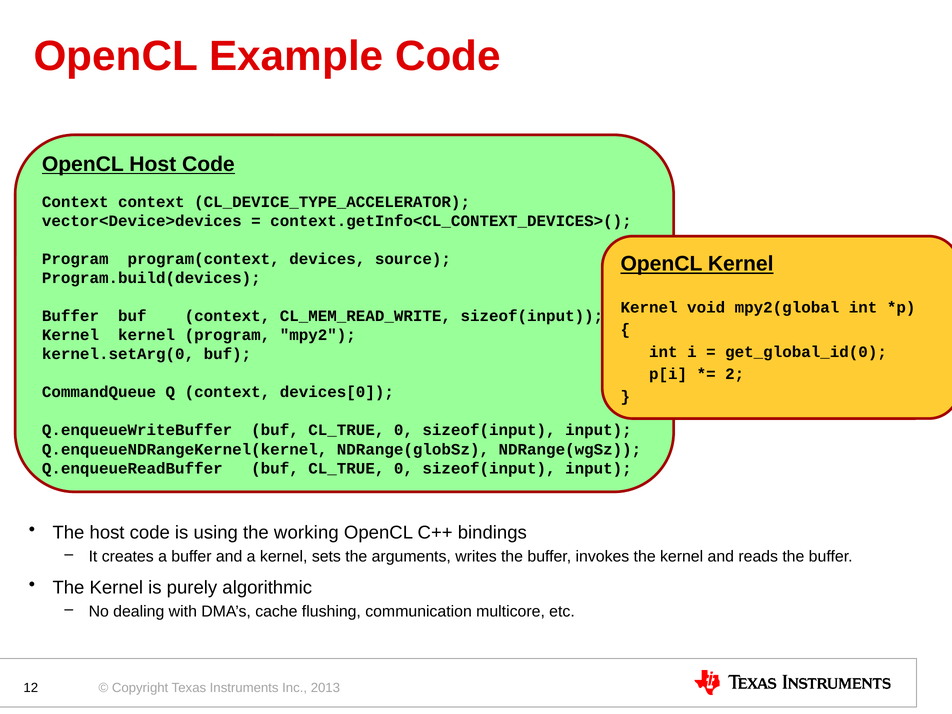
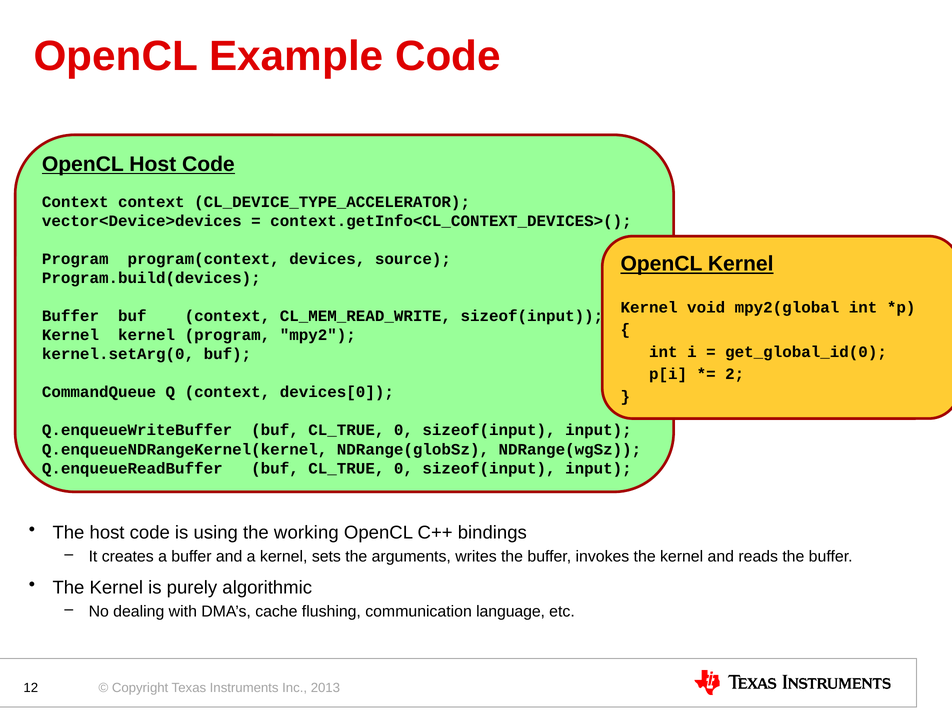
multicore: multicore -> language
